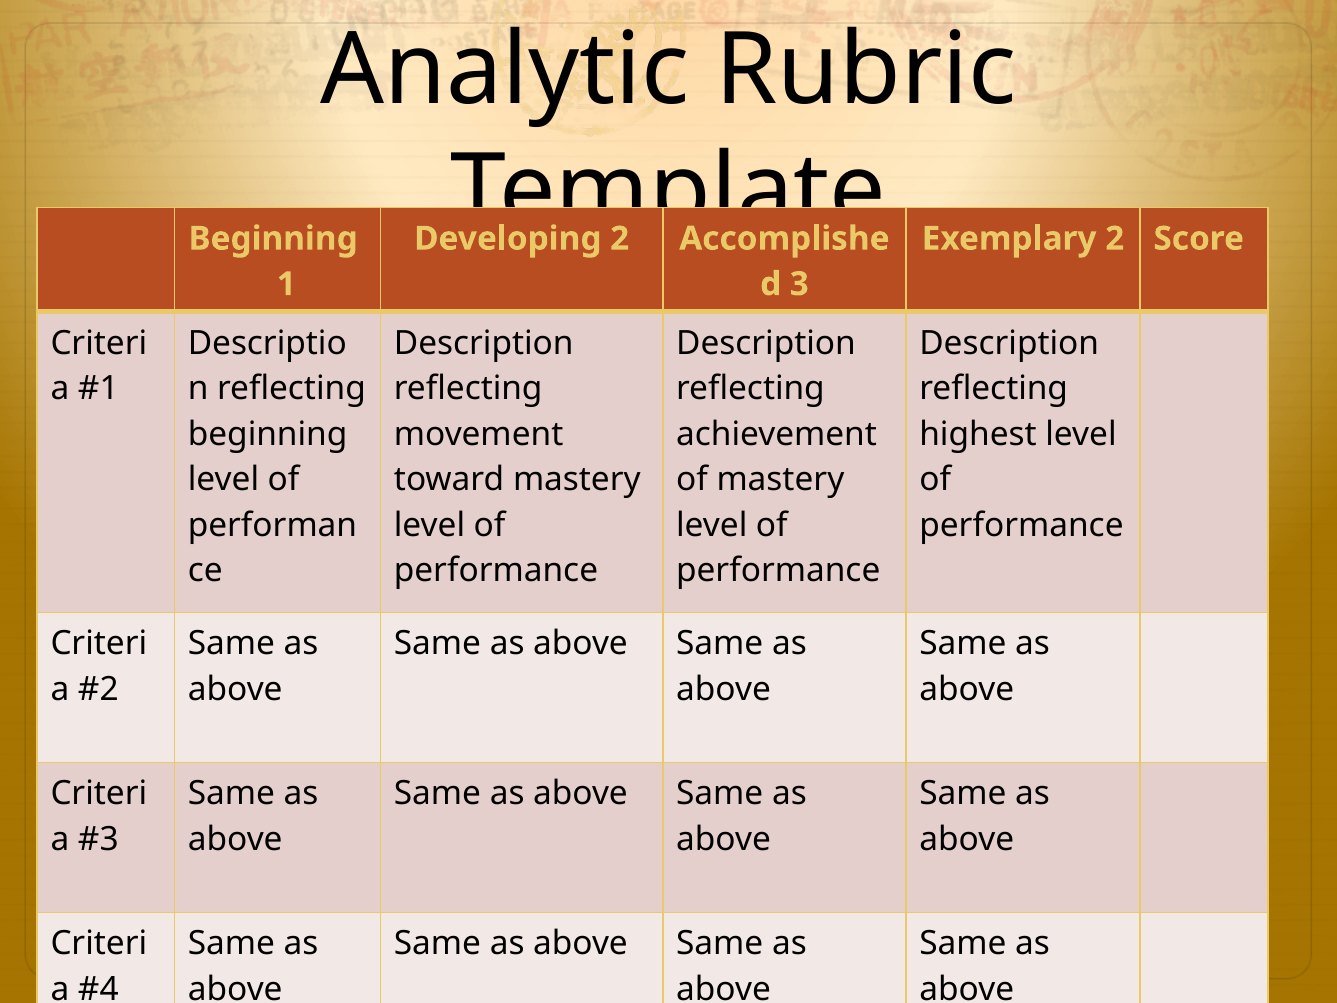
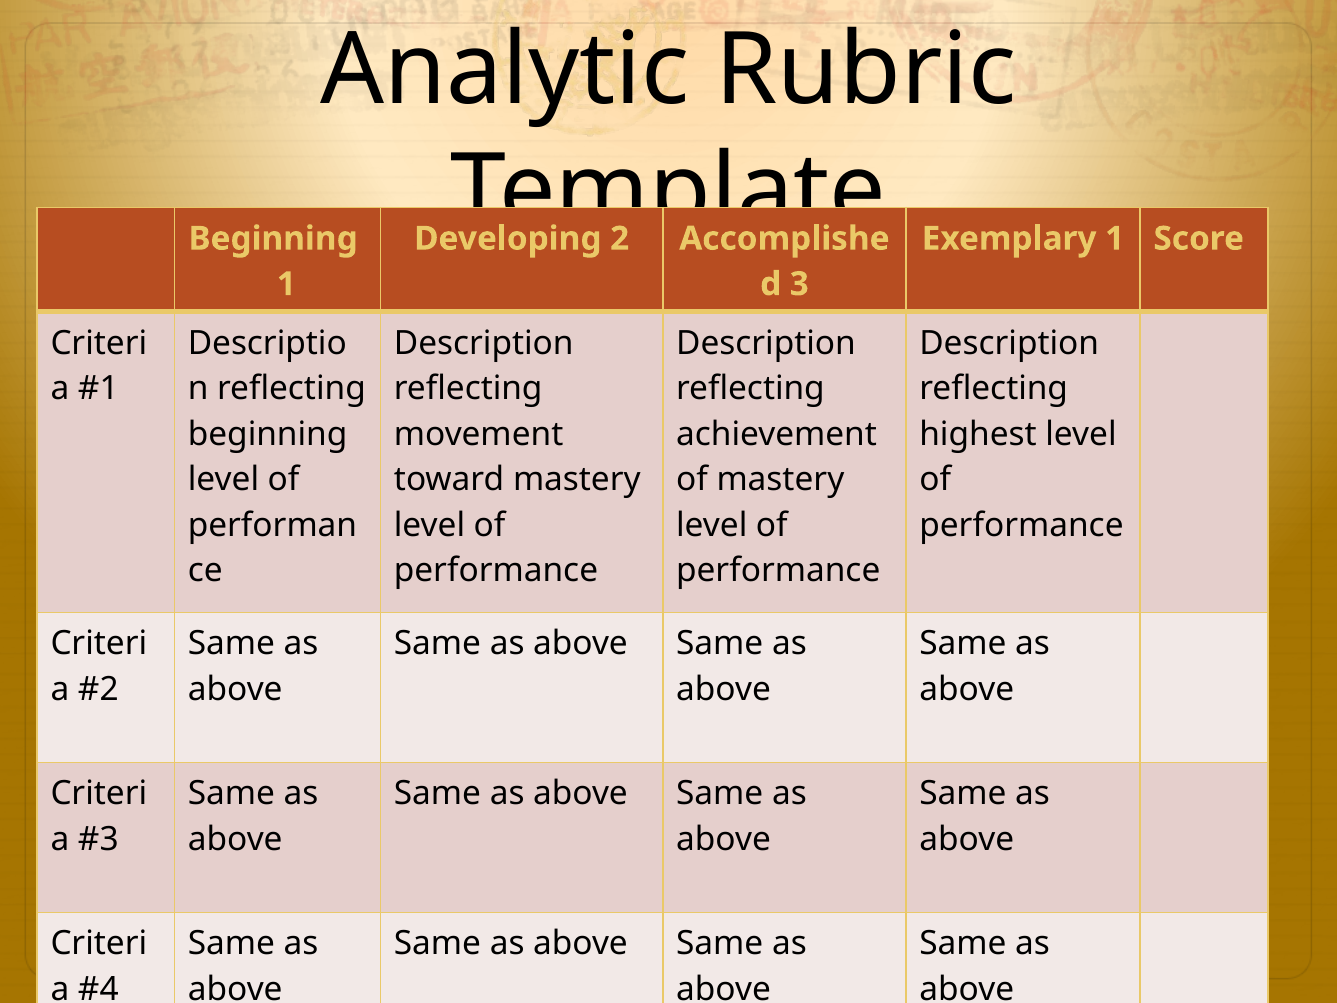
Exemplary 2: 2 -> 1
